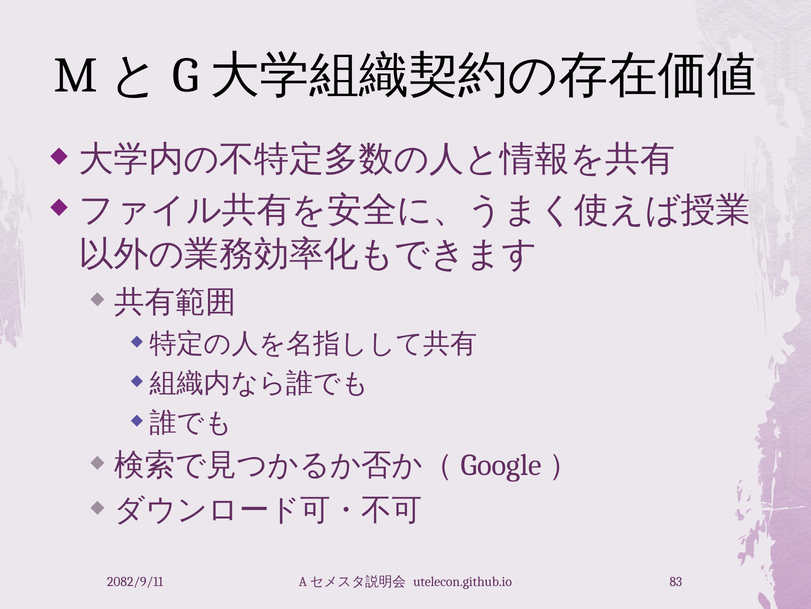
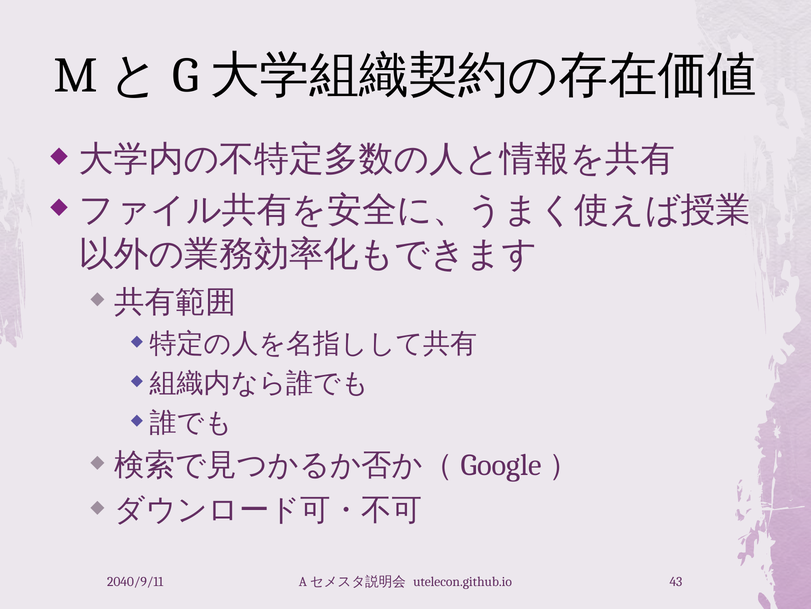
2082/9/11: 2082/9/11 -> 2040/9/11
83: 83 -> 43
